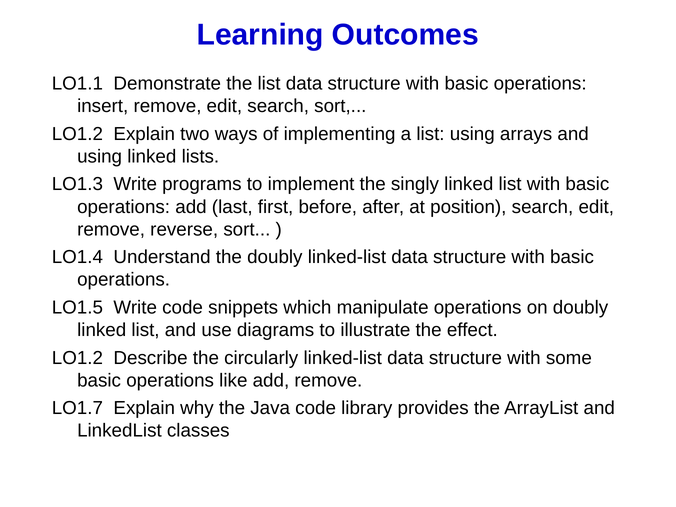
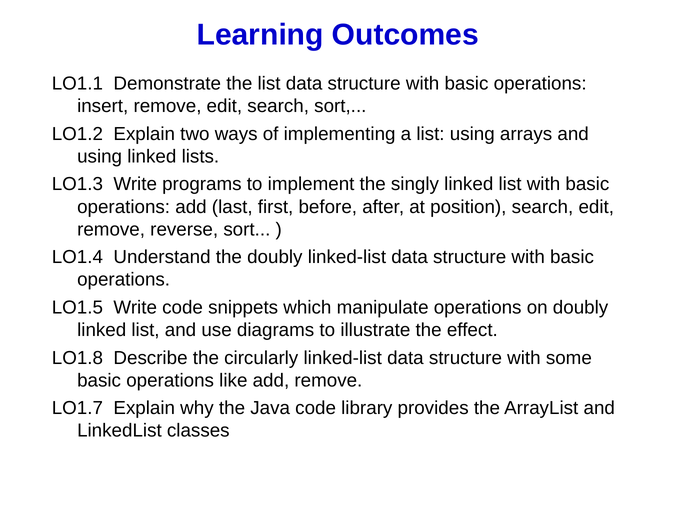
LO1.2 at (77, 358): LO1.2 -> LO1.8
